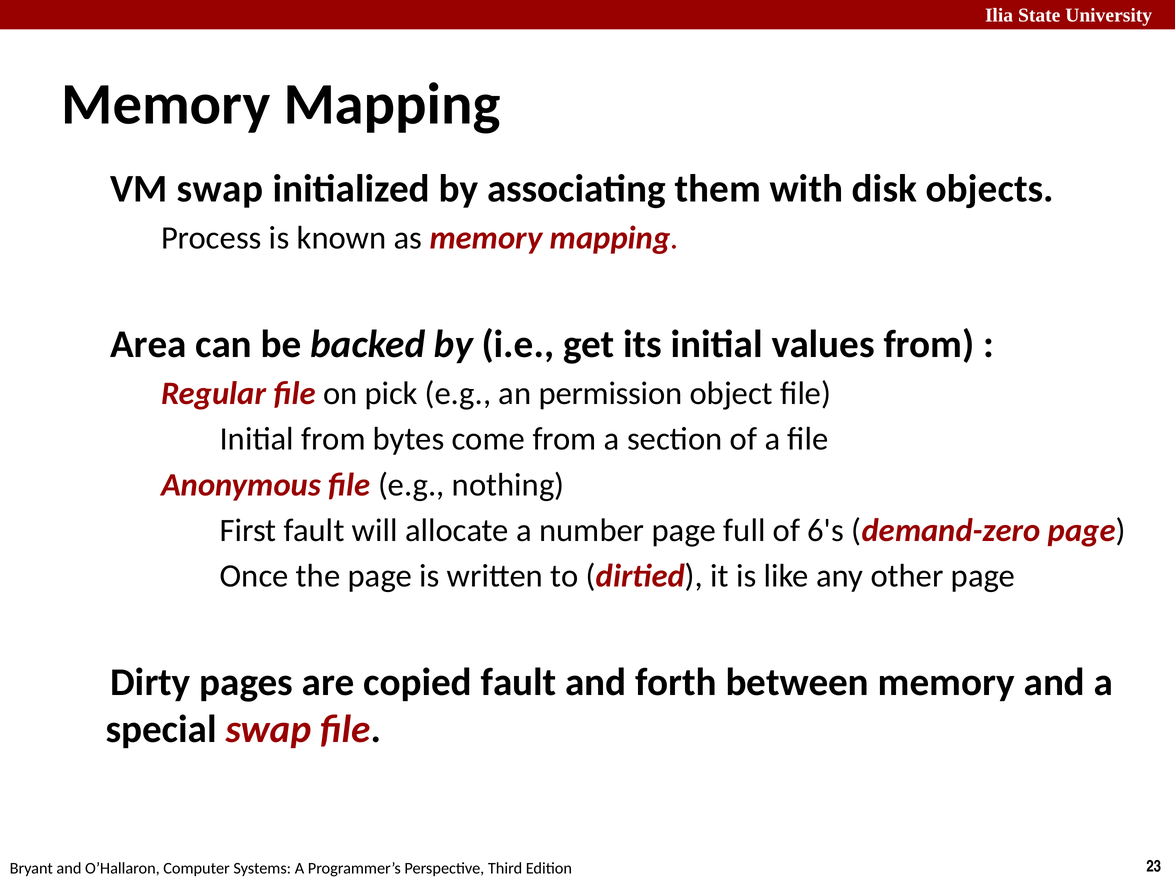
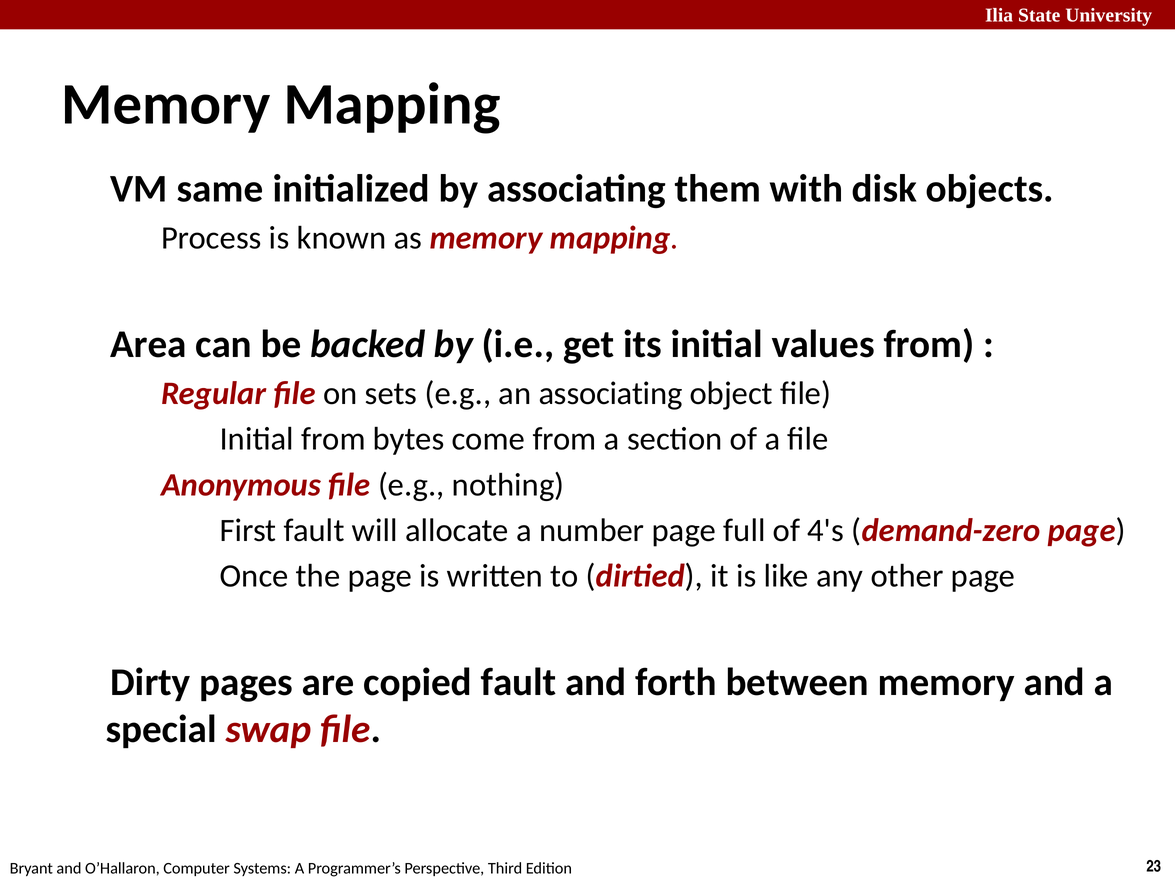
swap at (220, 189): swap -> same
pick: pick -> sets
an permission: permission -> associating
6's: 6's -> 4's
